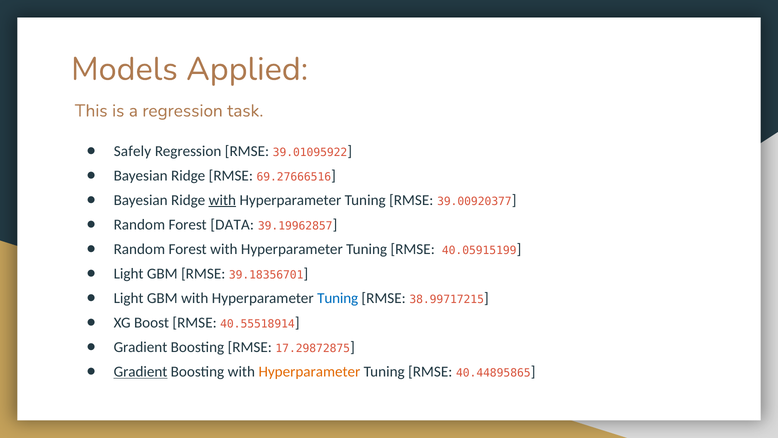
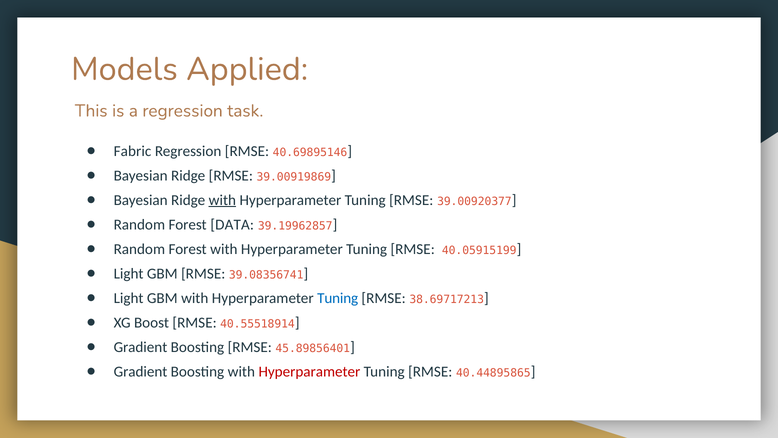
Safely: Safely -> Fabric
39.01095922: 39.01095922 -> 40.69895146
69.27666516: 69.27666516 -> 39.00919869
39.18356701: 39.18356701 -> 39.08356741
38.99717215: 38.99717215 -> 38.69717213
17.29872875: 17.29872875 -> 45.89856401
Gradient at (140, 371) underline: present -> none
Hyperparameter at (309, 371) colour: orange -> red
